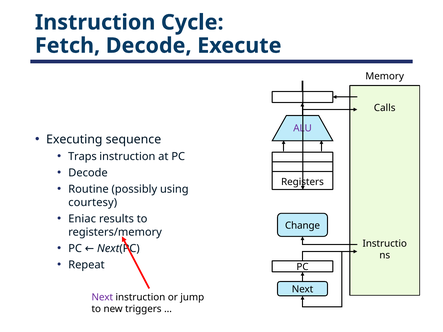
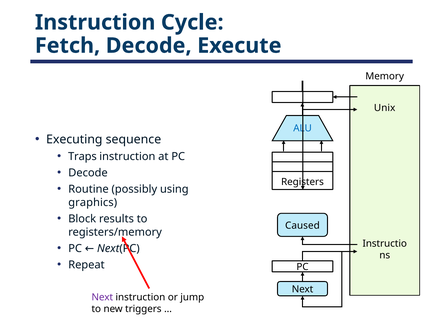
Calls: Calls -> Unix
ALU colour: purple -> blue
courtesy: courtesy -> graphics
Eniac: Eniac -> Block
Change: Change -> Caused
